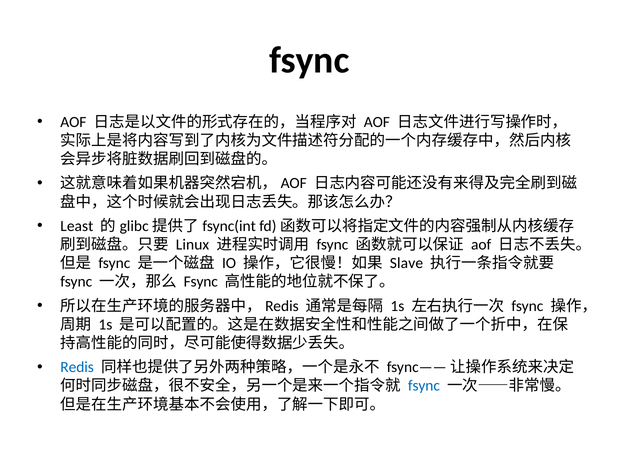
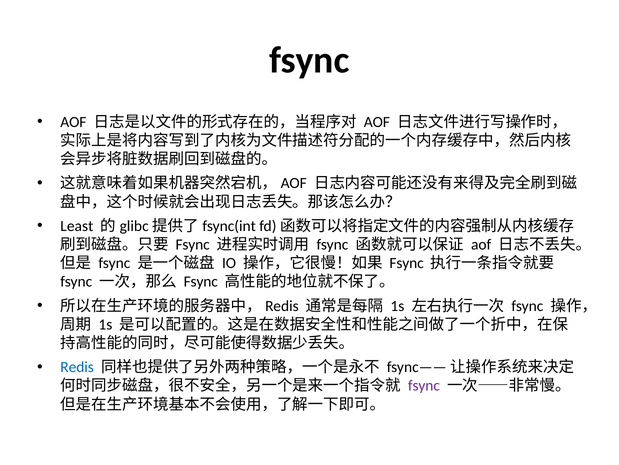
Linux at (192, 244): Linux -> Fsync
Slave at (406, 263): Slave -> Fsync
fsync at (424, 385) colour: blue -> purple
